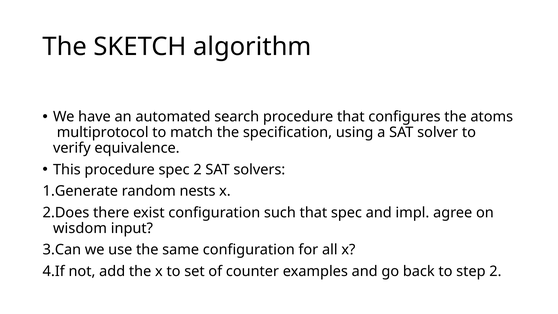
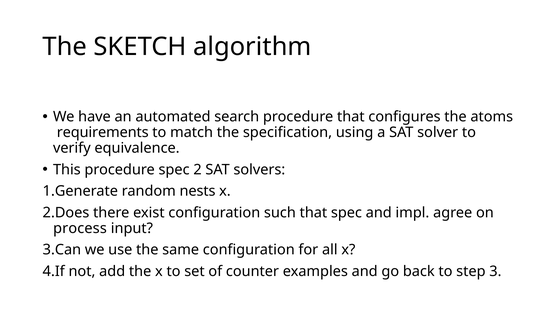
multiprotocol: multiprotocol -> requirements
wisdom: wisdom -> process
step 2: 2 -> 3
